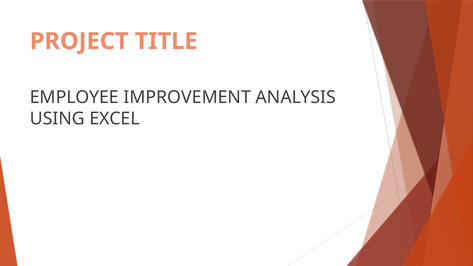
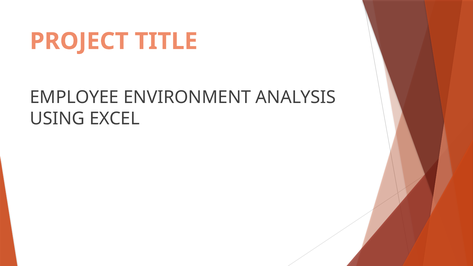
IMPROVEMENT: IMPROVEMENT -> ENVIRONMENT
